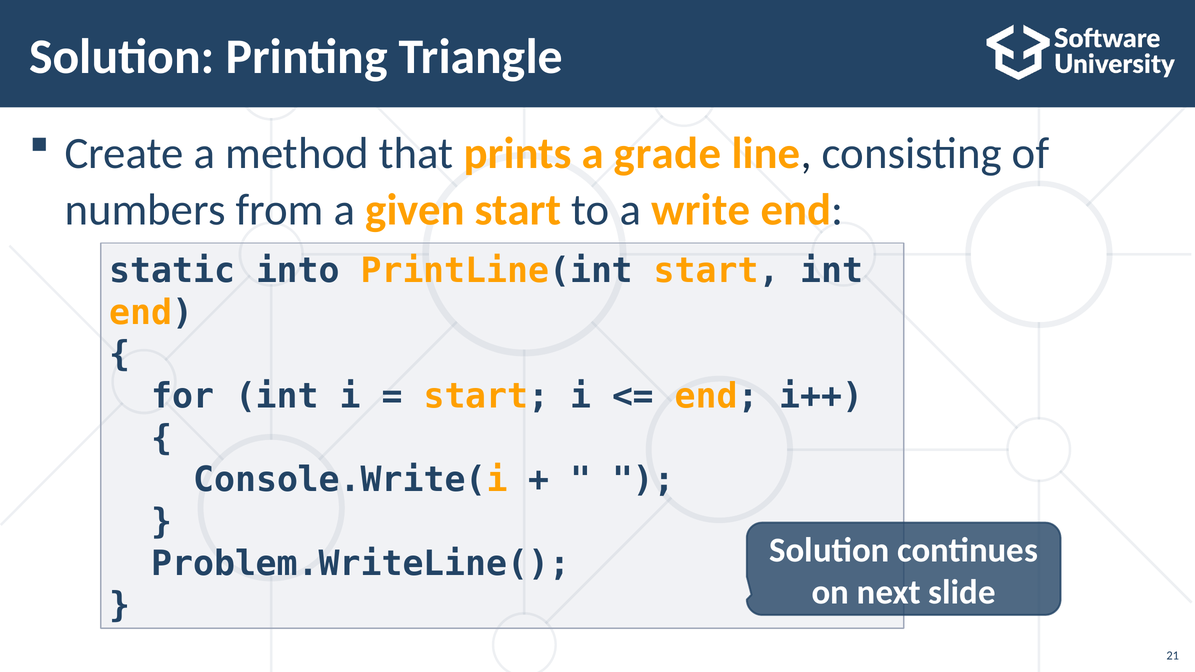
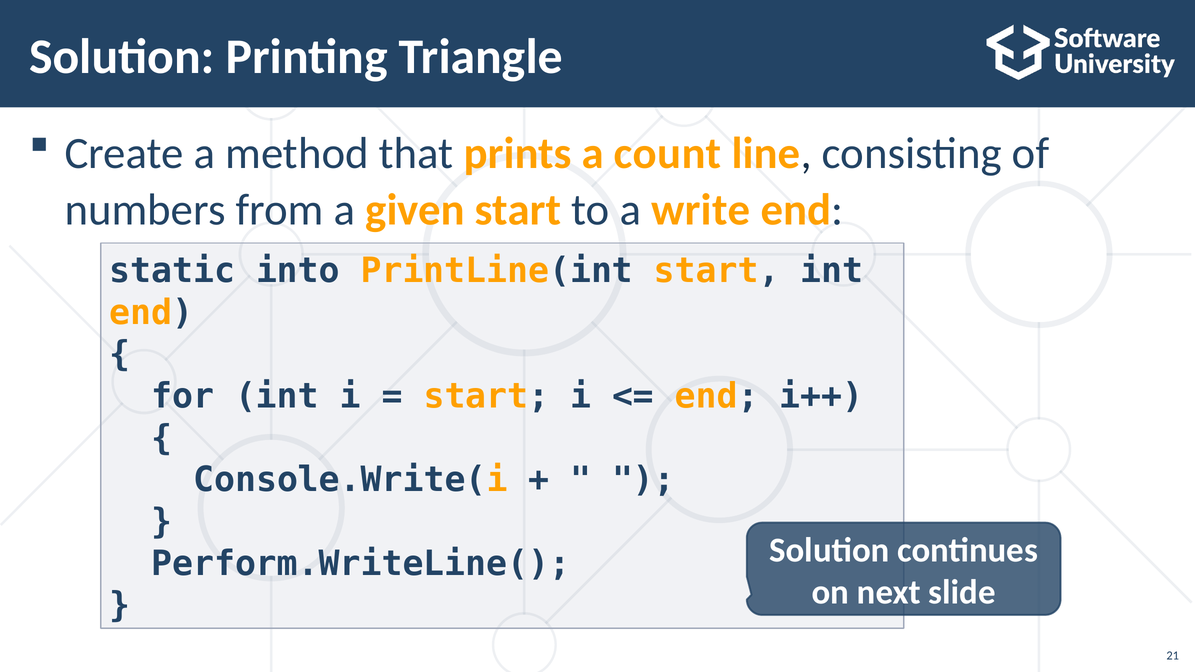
grade: grade -> count
Problem.WriteLine(: Problem.WriteLine( -> Perform.WriteLine(
